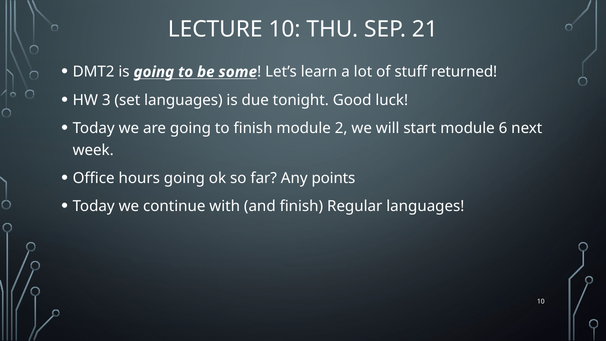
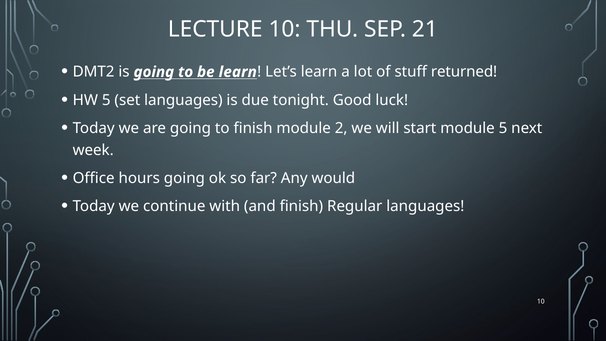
be some: some -> learn
HW 3: 3 -> 5
module 6: 6 -> 5
points: points -> would
